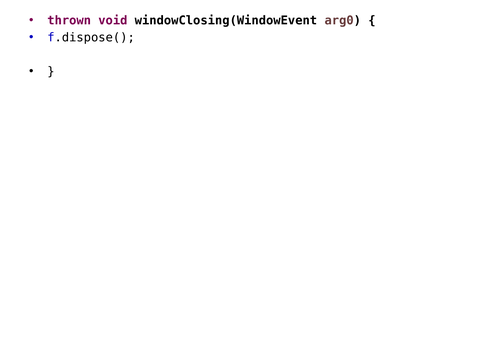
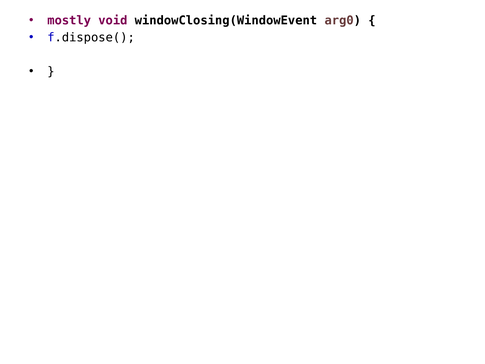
thrown: thrown -> mostly
